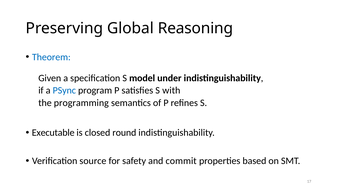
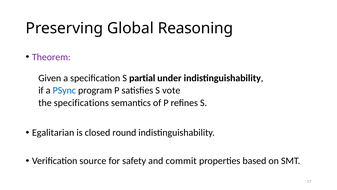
Theorem colour: blue -> purple
model: model -> partial
with: with -> vote
programming: programming -> specifications
Executable: Executable -> Egalitarian
